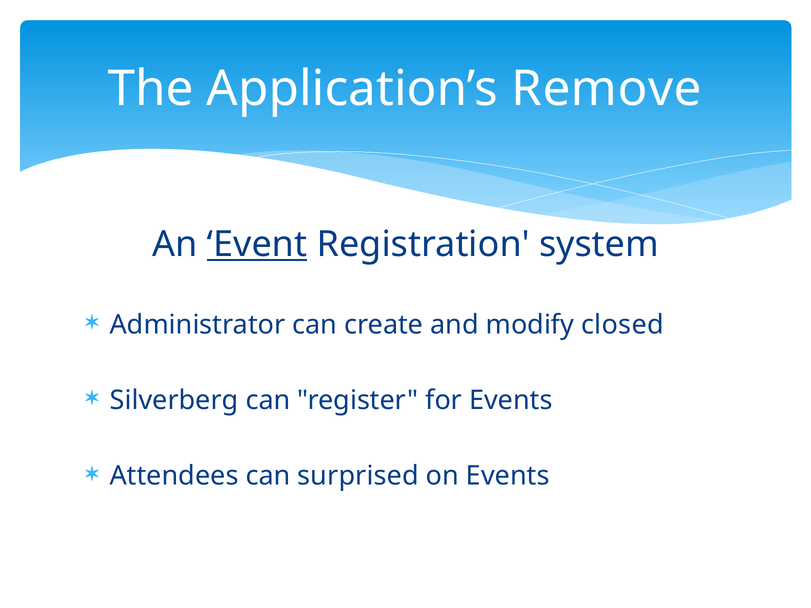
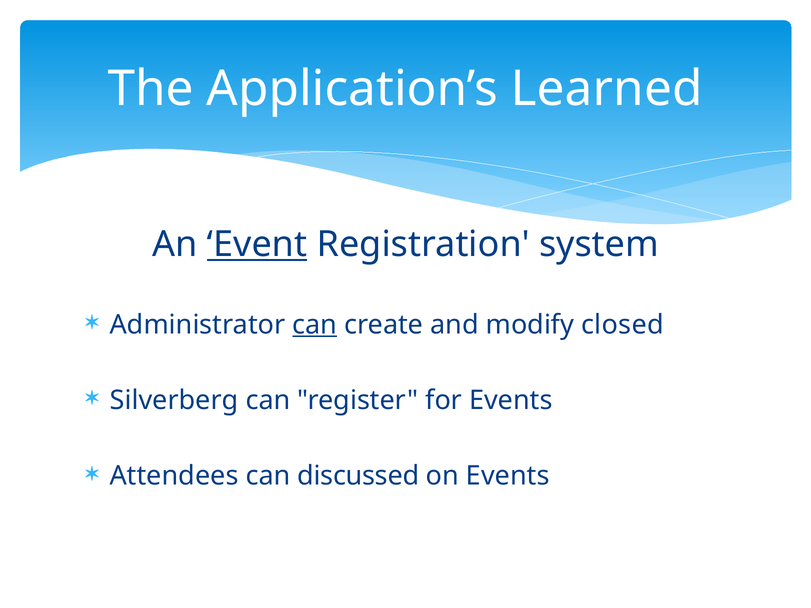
Remove: Remove -> Learned
can at (315, 325) underline: none -> present
surprised: surprised -> discussed
